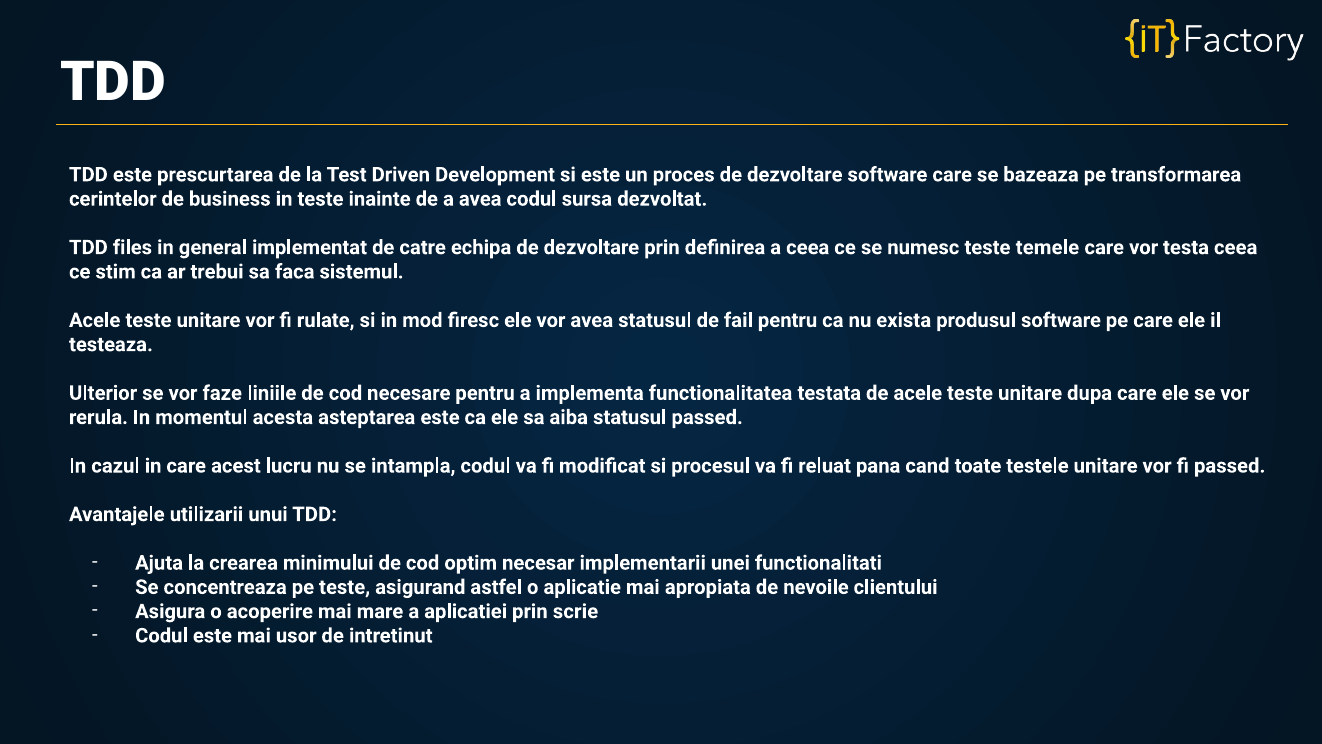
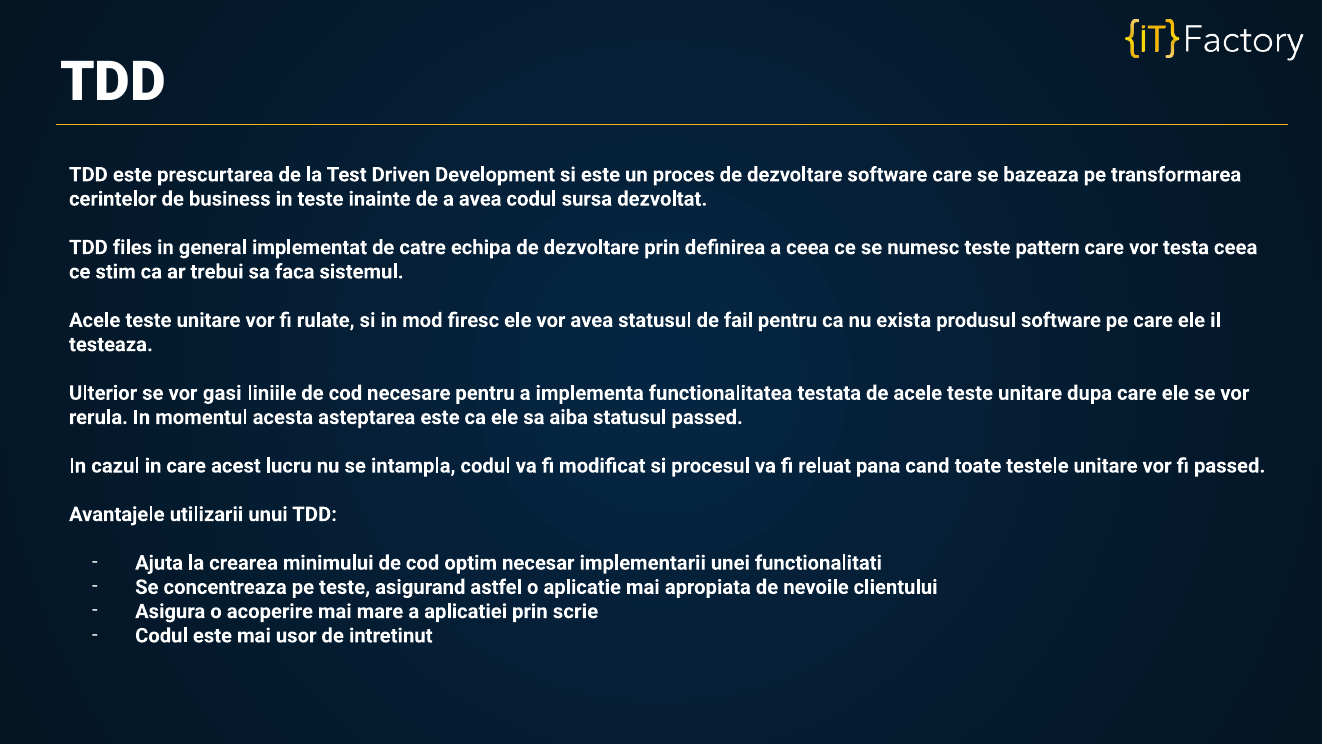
temele: temele -> pattern
faze: faze -> gasi
